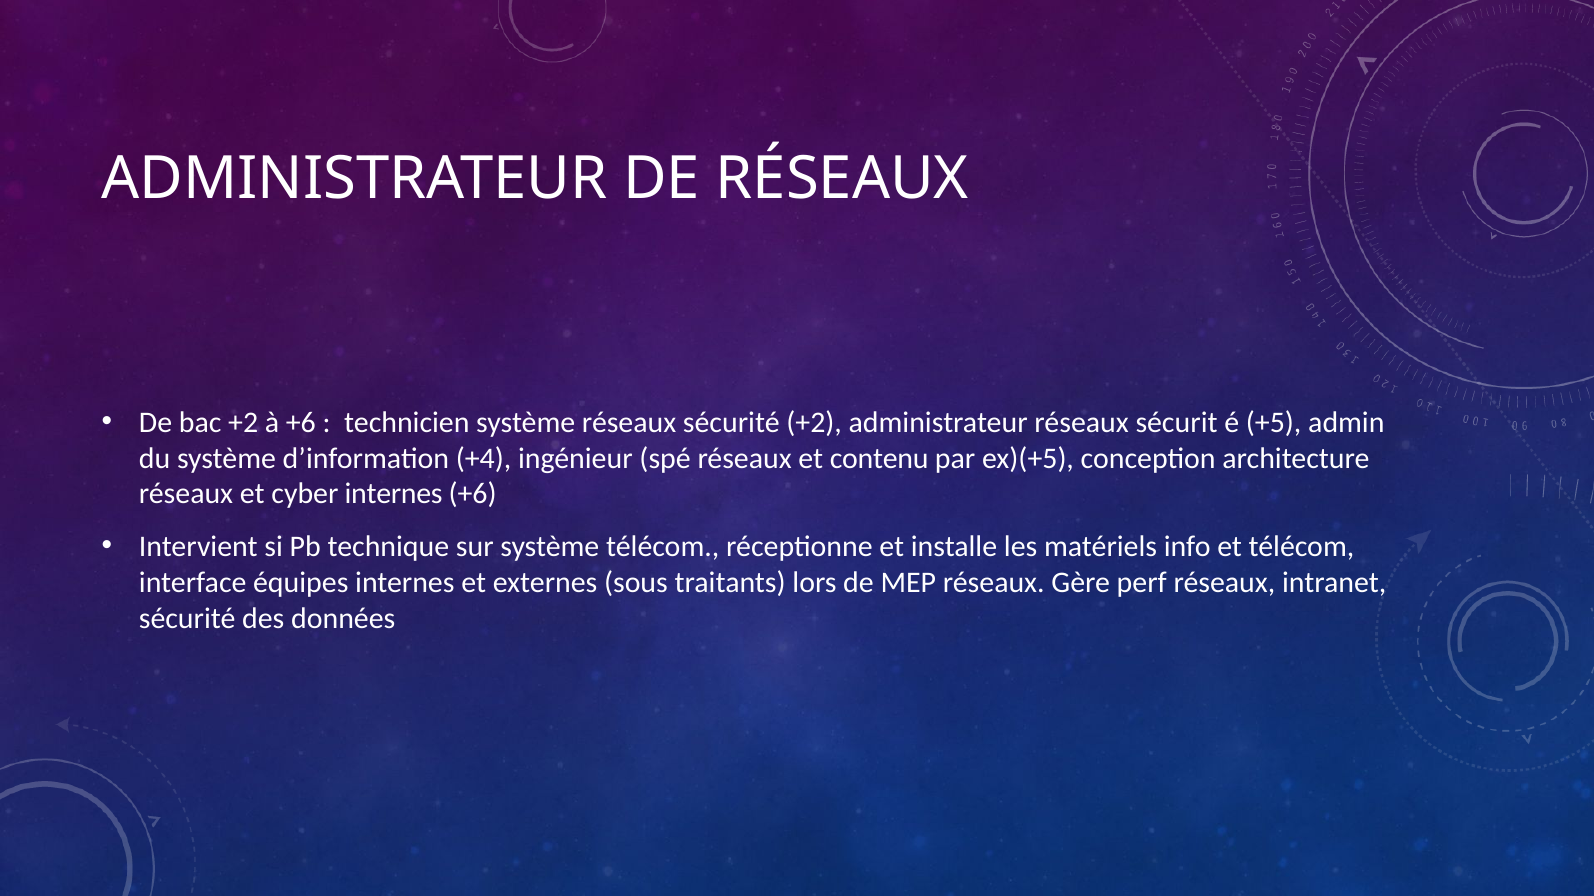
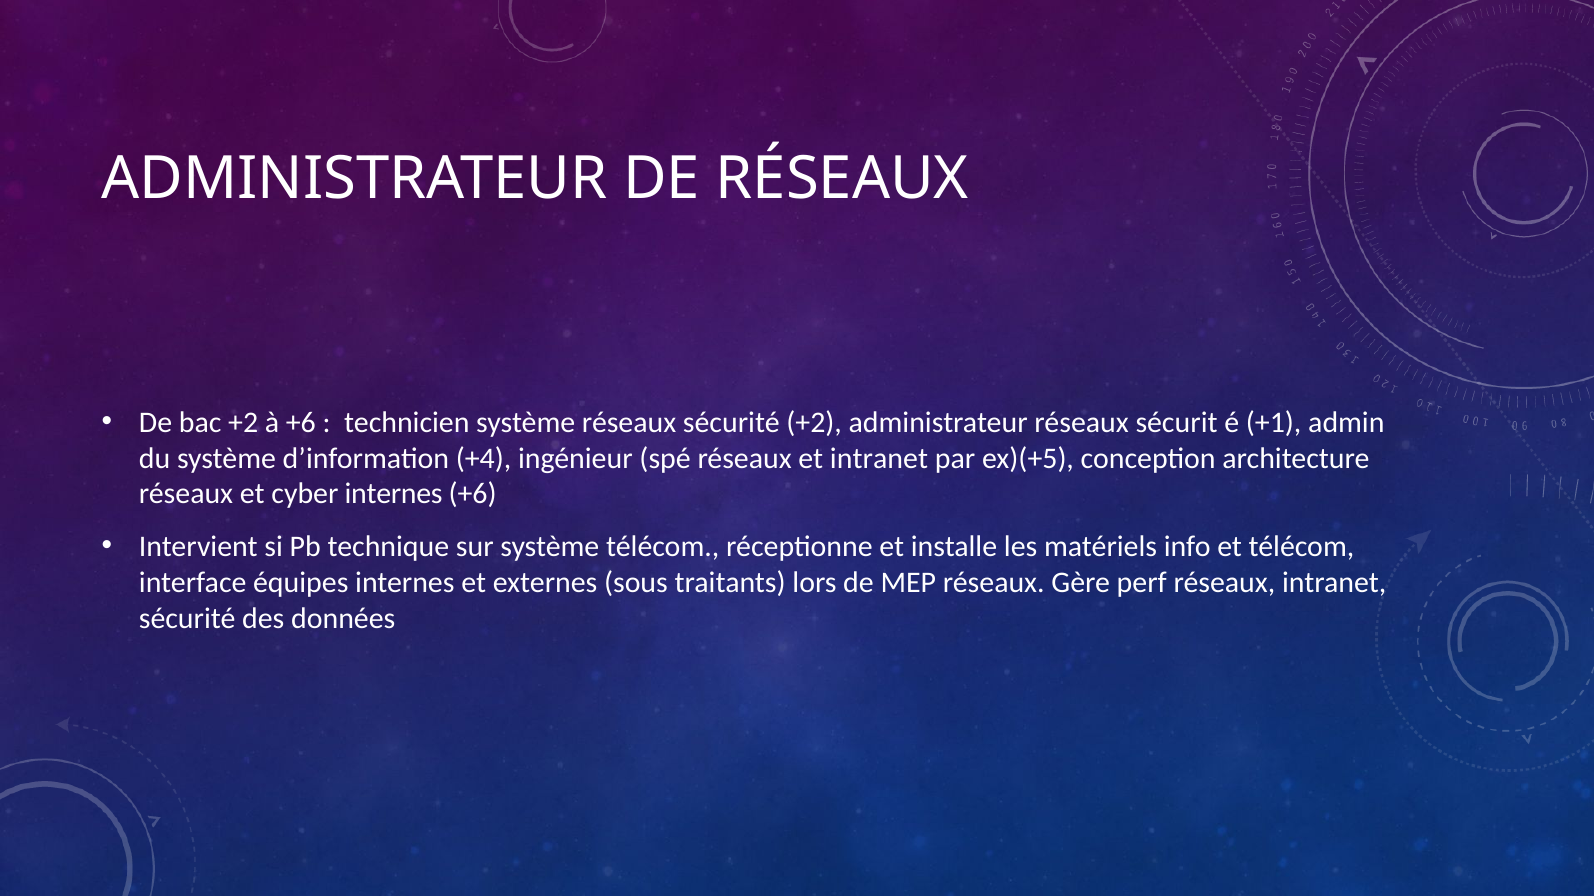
+5: +5 -> +1
et contenu: contenu -> intranet
